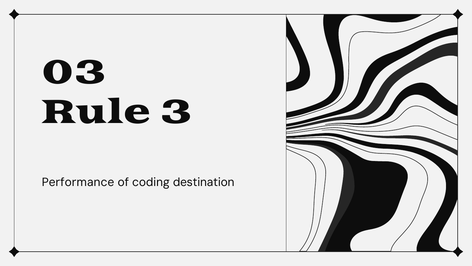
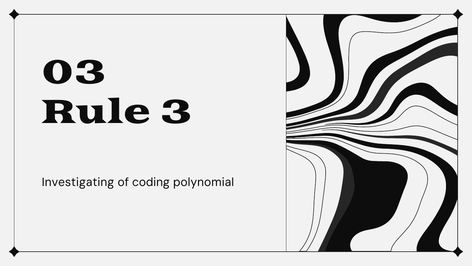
Performance: Performance -> Investigating
destination: destination -> polynomial
